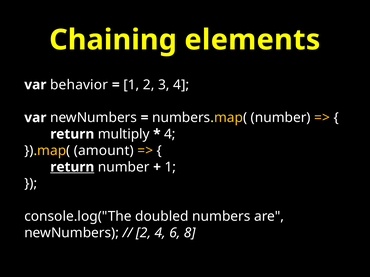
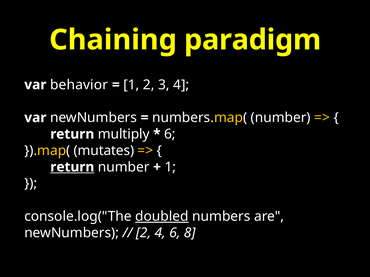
elements: elements -> paradigm
4 at (170, 134): 4 -> 6
amount: amount -> mutates
doubled underline: none -> present
